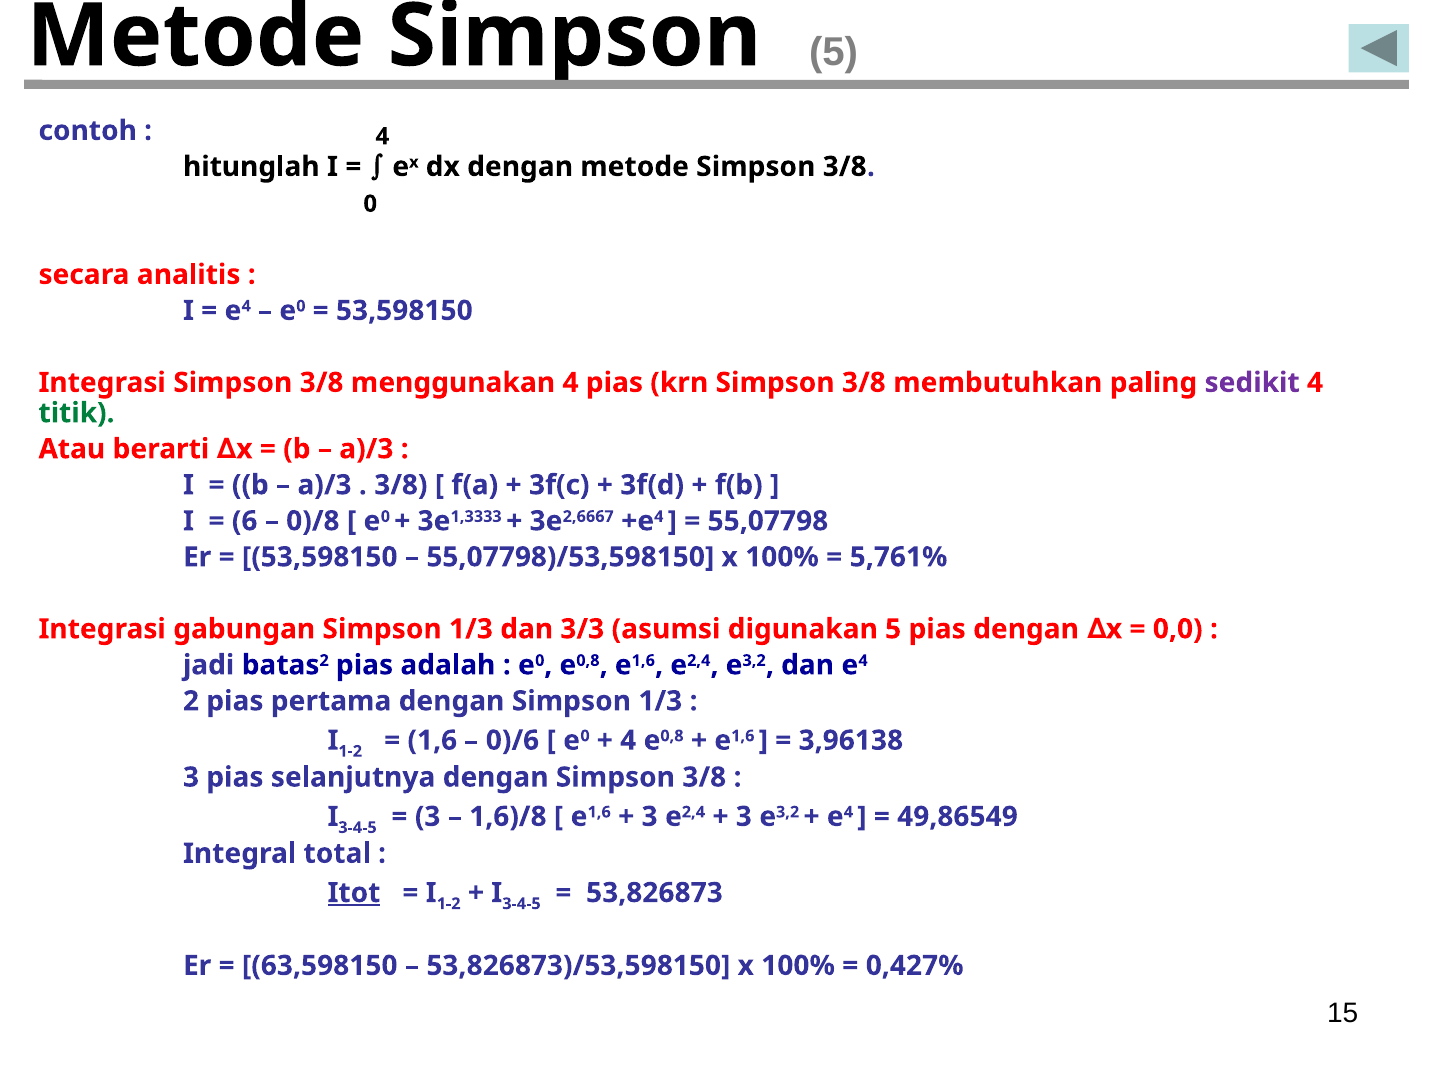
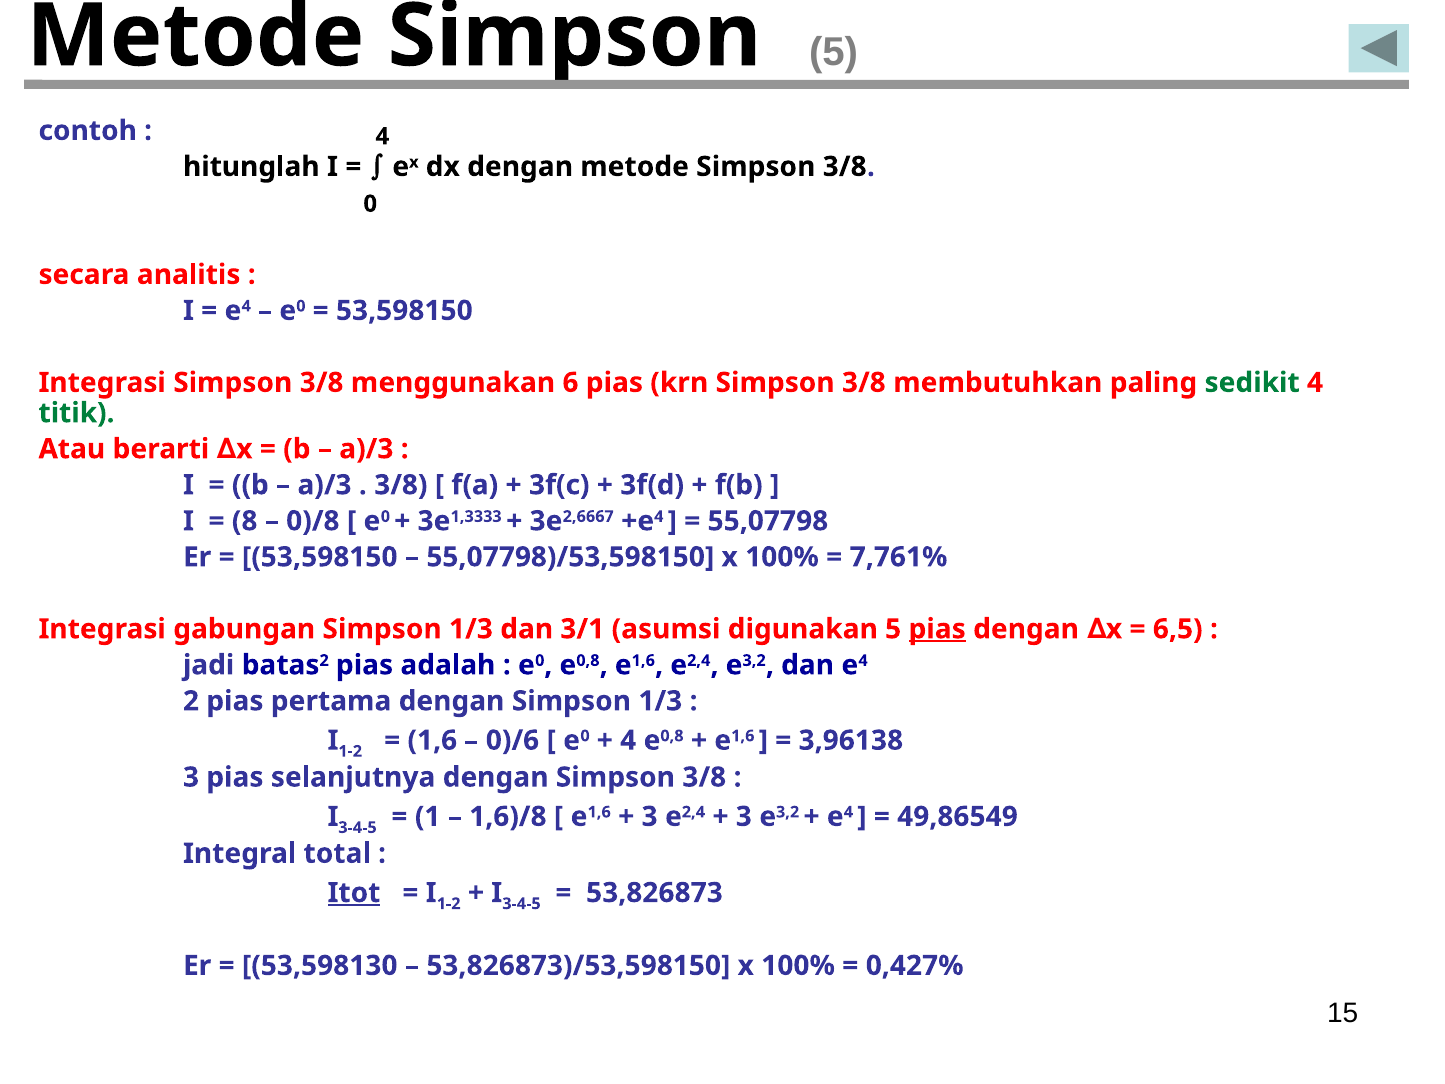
menggunakan 4: 4 -> 6
sedikit colour: purple -> green
6: 6 -> 8
5,761%: 5,761% -> 7,761%
3/3: 3/3 -> 3/1
pias at (937, 629) underline: none -> present
0,0: 0,0 -> 6,5
3 at (428, 816): 3 -> 1
63,598150: 63,598150 -> 53,598130
